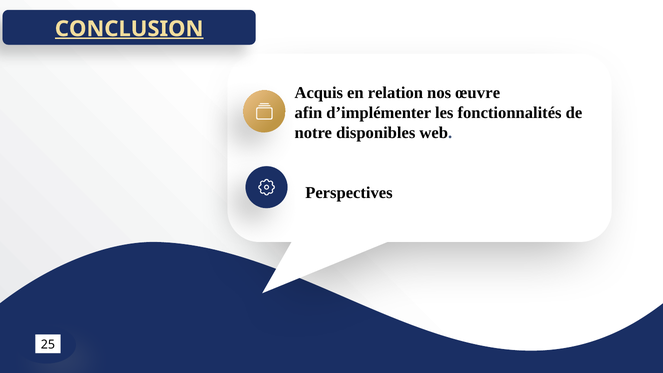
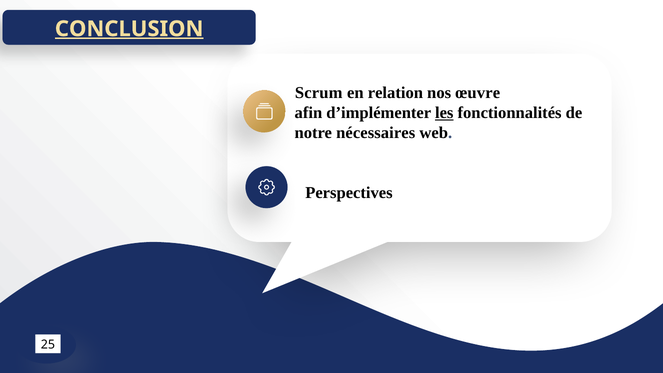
Acquis: Acquis -> Scrum
les underline: none -> present
disponibles: disponibles -> nécessaires
